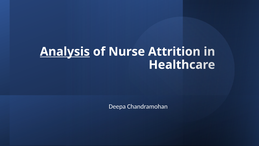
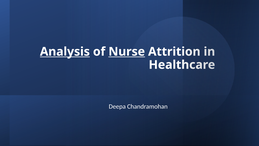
Nurse underline: none -> present
